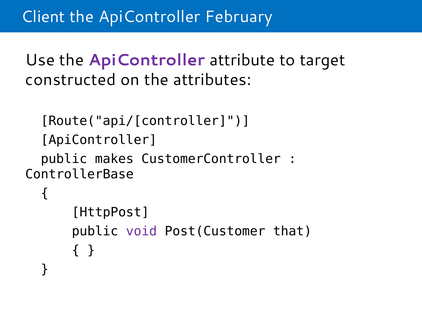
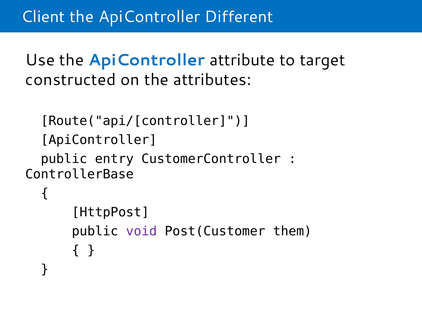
February: February -> Different
ApiController at (147, 60) colour: purple -> blue
makes: makes -> entry
that: that -> them
